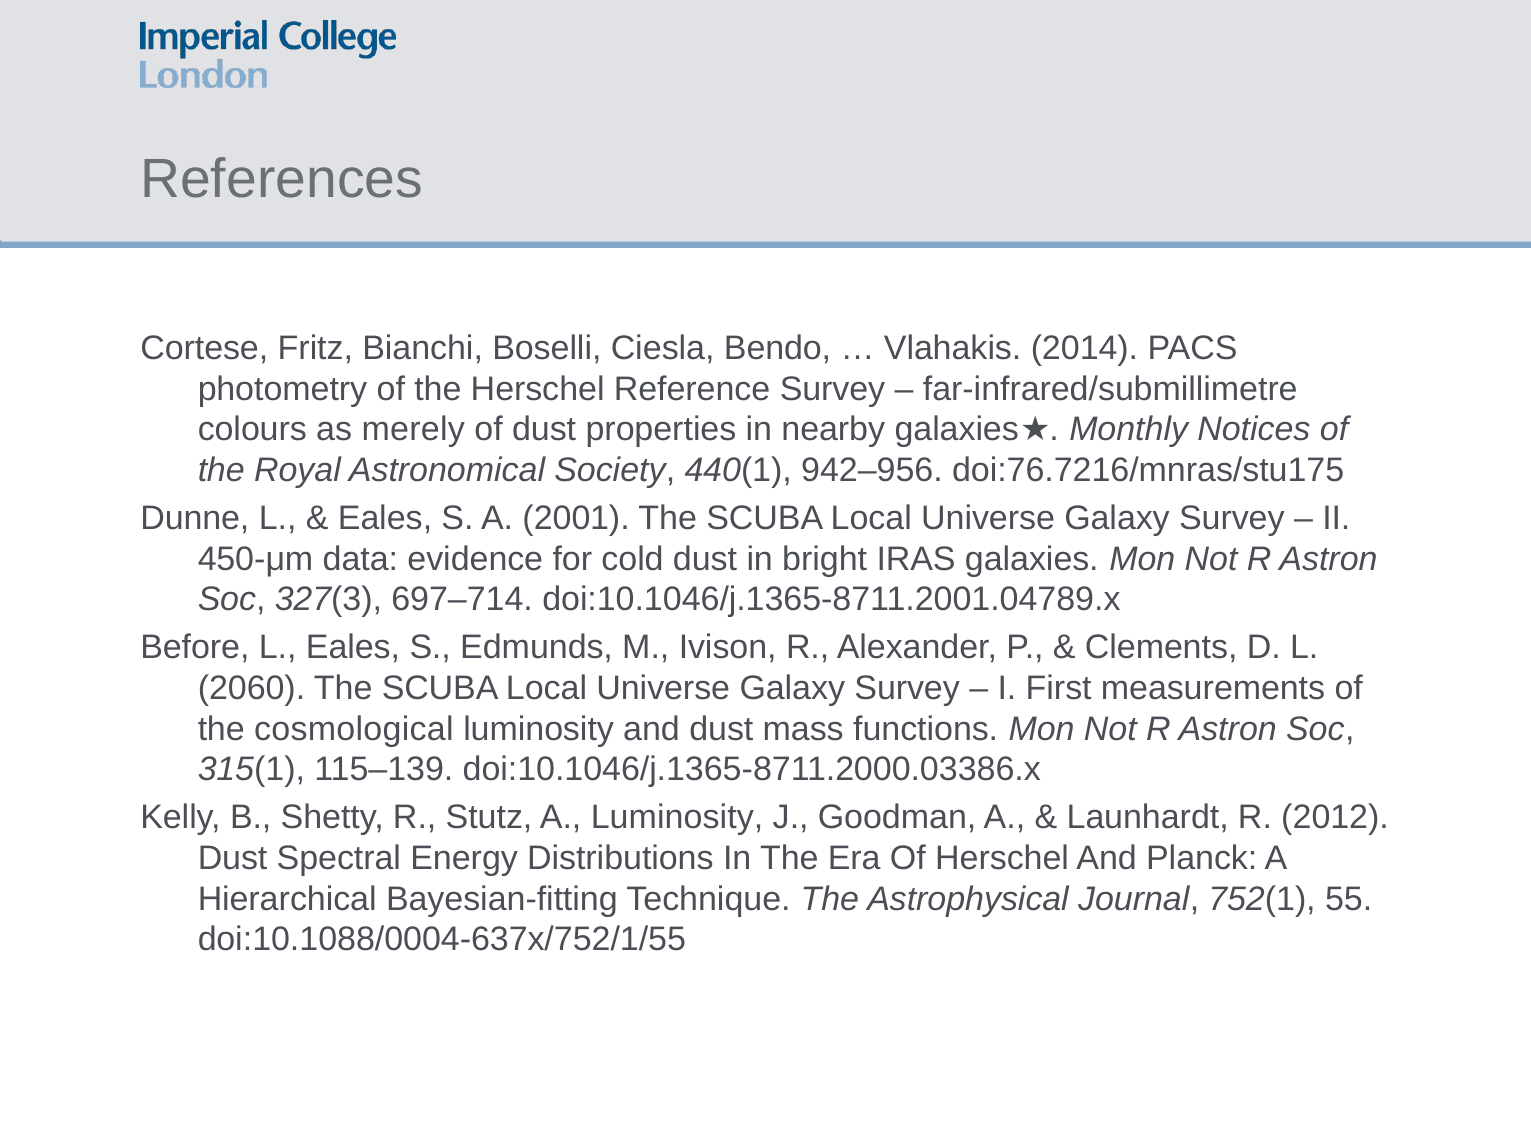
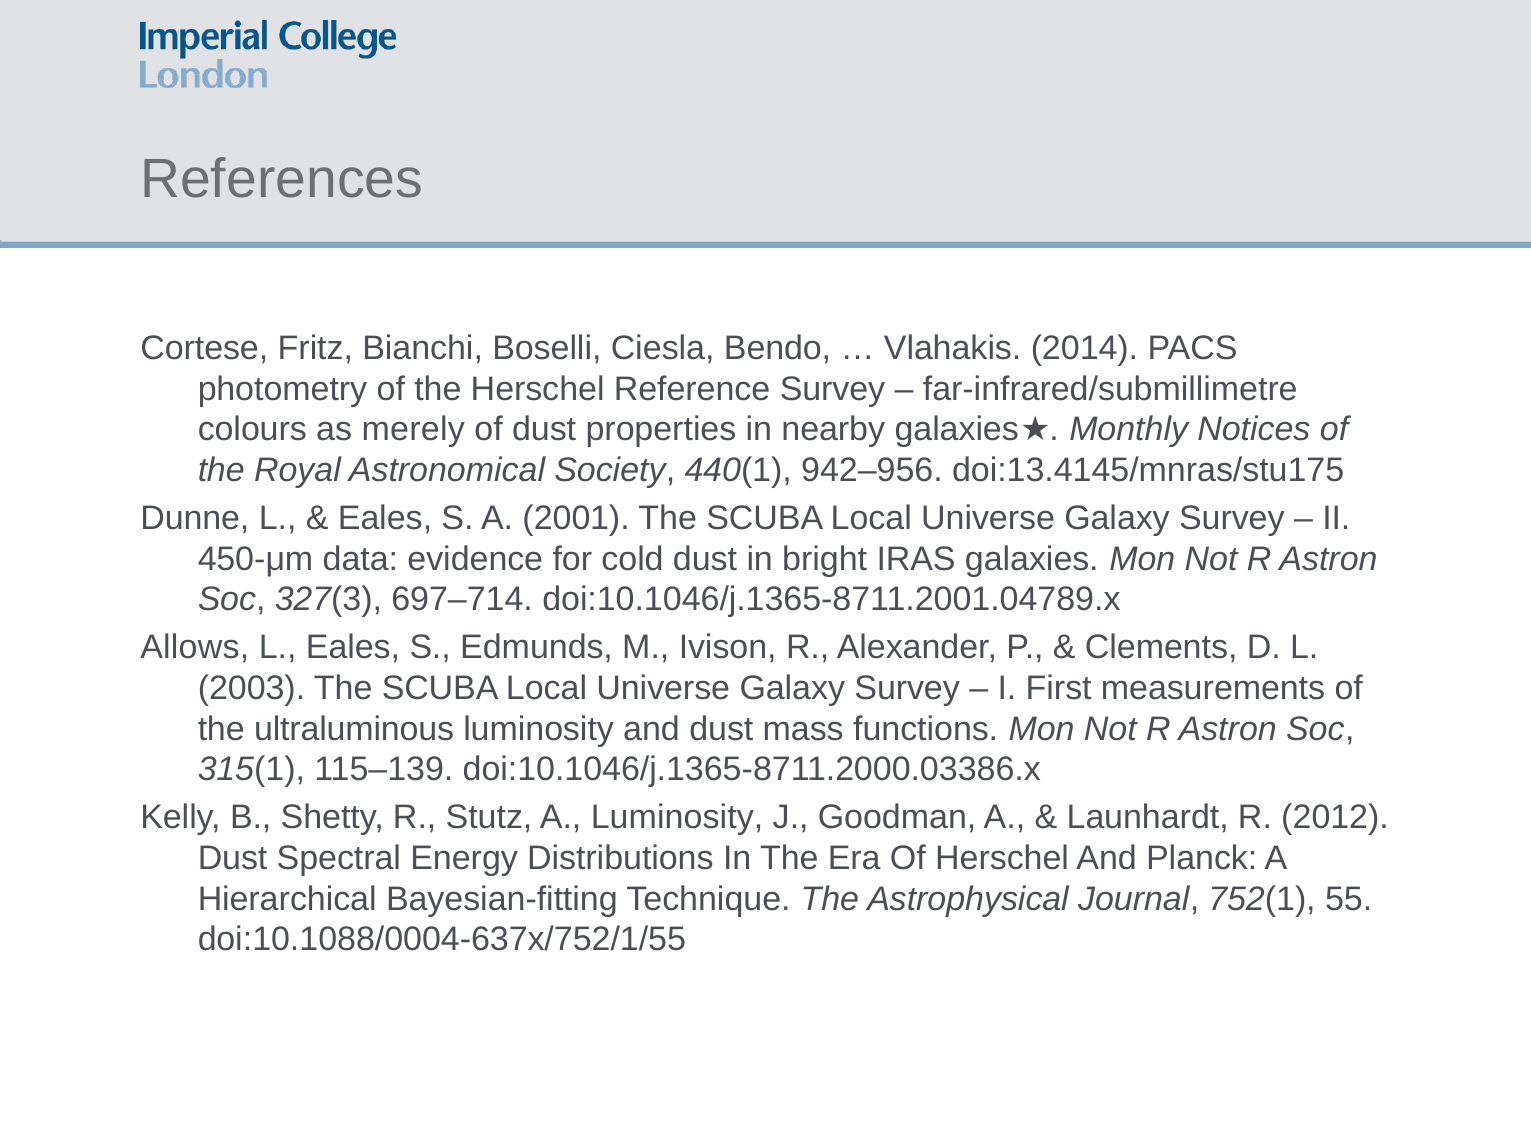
doi:76.7216/mnras/stu175: doi:76.7216/mnras/stu175 -> doi:13.4145/mnras/stu175
Before: Before -> Allows
2060: 2060 -> 2003
cosmological: cosmological -> ultraluminous
